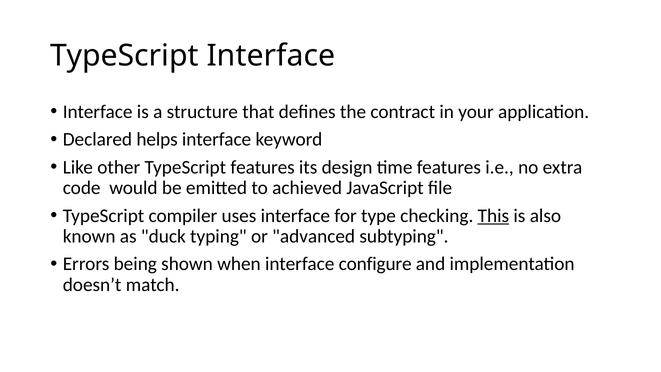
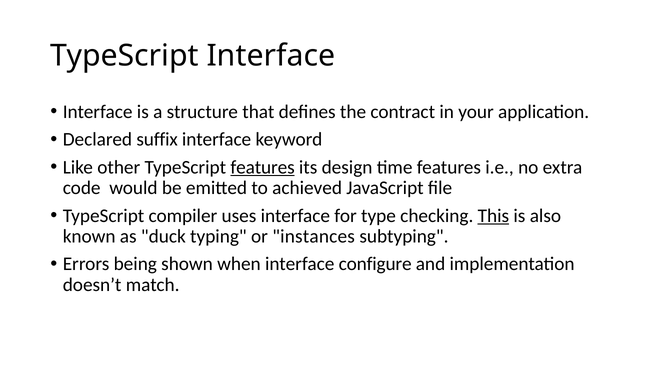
helps: helps -> suffix
features at (263, 167) underline: none -> present
advanced: advanced -> instances
